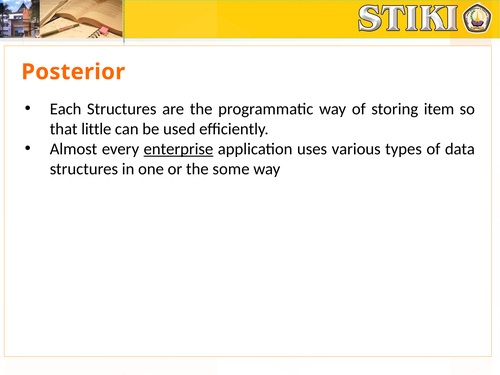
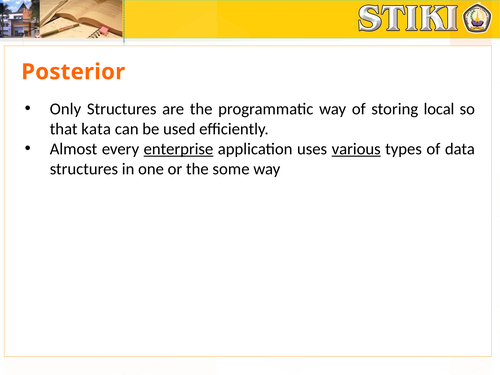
Each: Each -> Only
item: item -> local
little: little -> kata
various underline: none -> present
